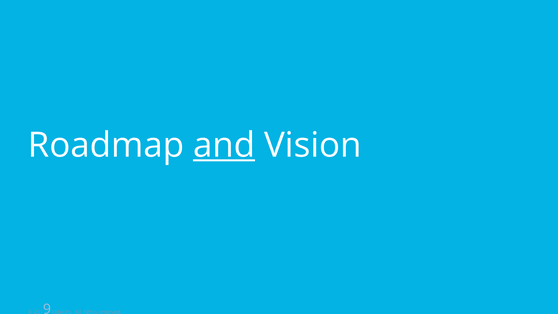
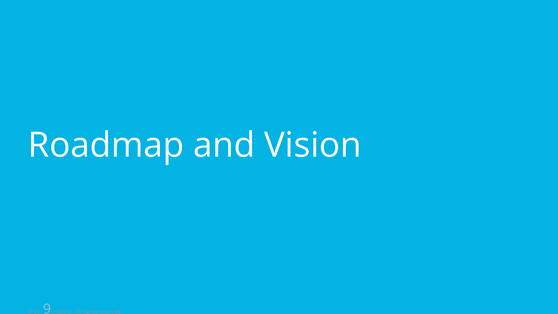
and underline: present -> none
